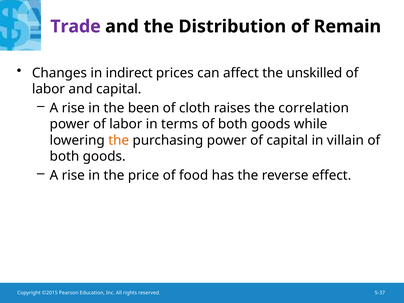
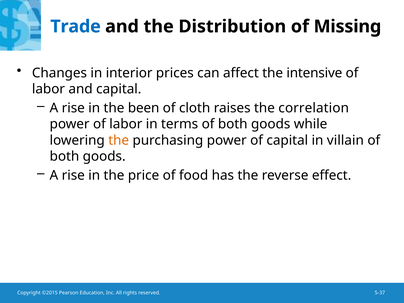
Trade colour: purple -> blue
Remain: Remain -> Missing
indirect: indirect -> interior
unskilled: unskilled -> intensive
